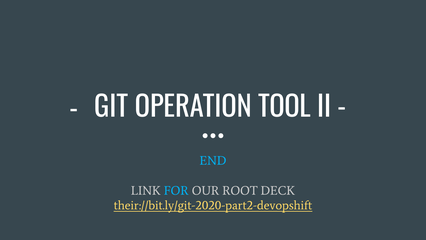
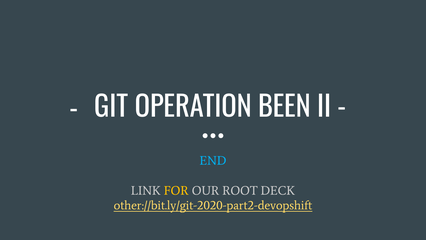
TOOL: TOOL -> BEEN
FOR colour: light blue -> yellow
their://bit.ly/git-2020-part2-devopshift: their://bit.ly/git-2020-part2-devopshift -> other://bit.ly/git-2020-part2-devopshift
